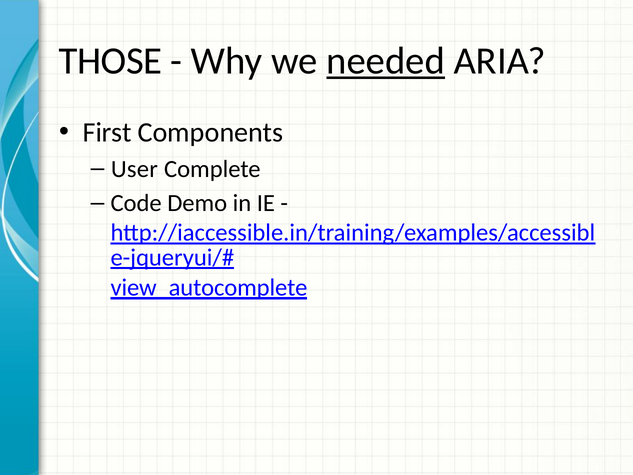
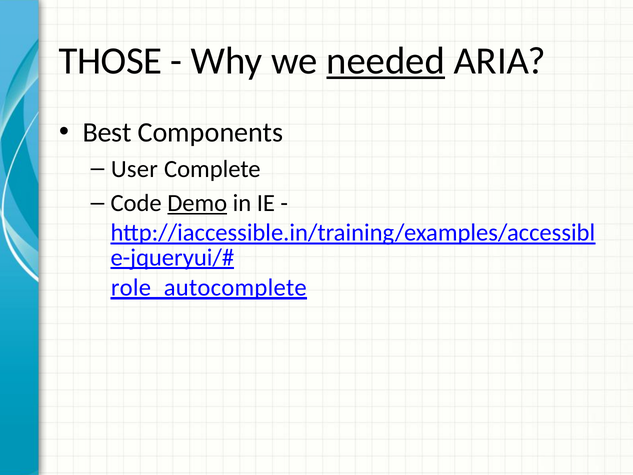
First: First -> Best
Demo underline: none -> present
view_autocomplete: view_autocomplete -> role_autocomplete
